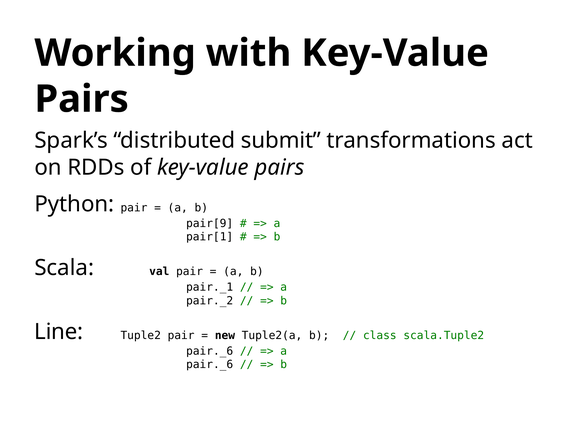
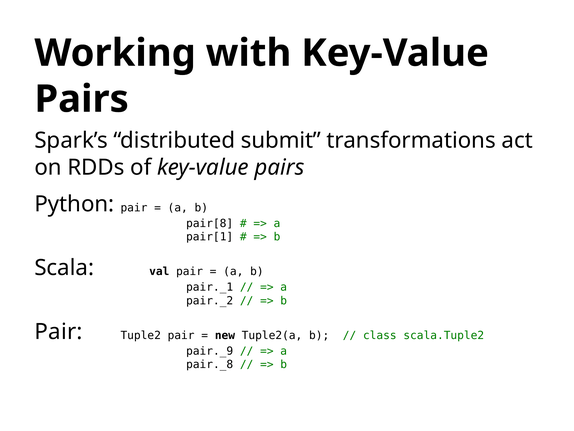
pair[9: pair[9 -> pair[8
Line at (59, 331): Line -> Pair
pair._6 at (210, 351): pair._6 -> pair._9
pair._6 at (210, 364): pair._6 -> pair._8
